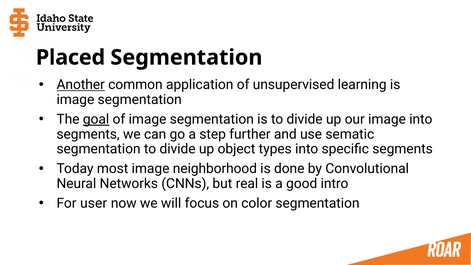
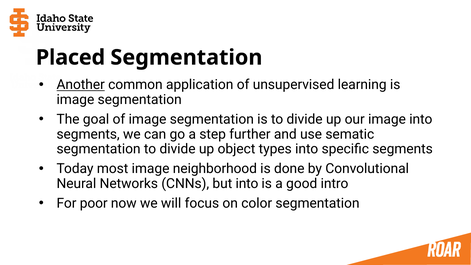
goal underline: present -> none
but real: real -> into
user: user -> poor
